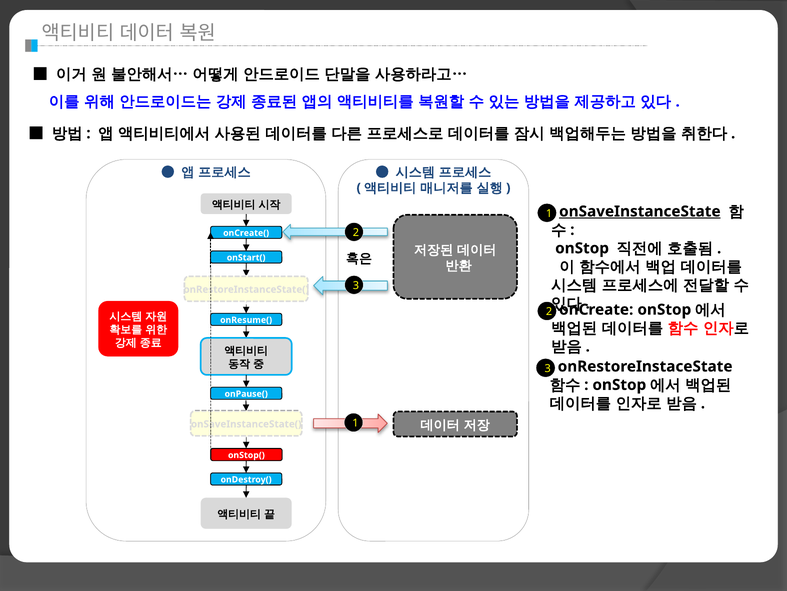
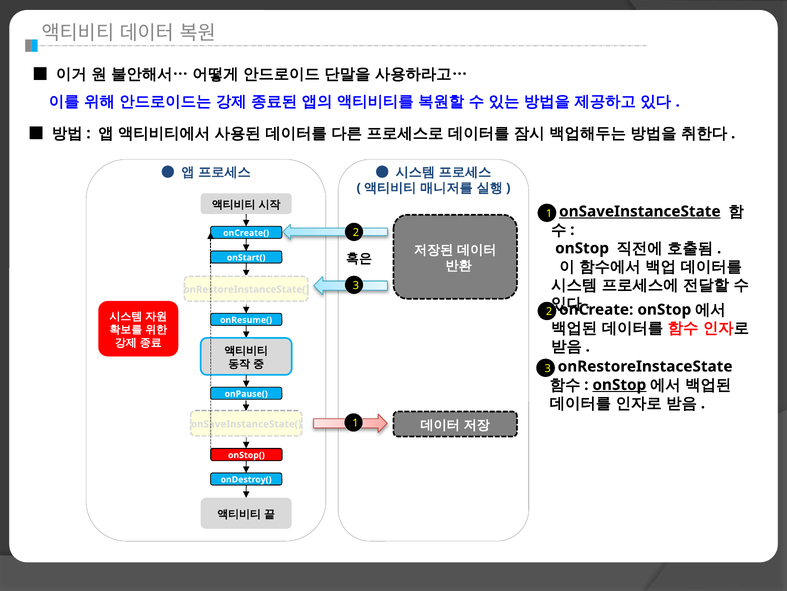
onStop at (619, 384) underline: none -> present
